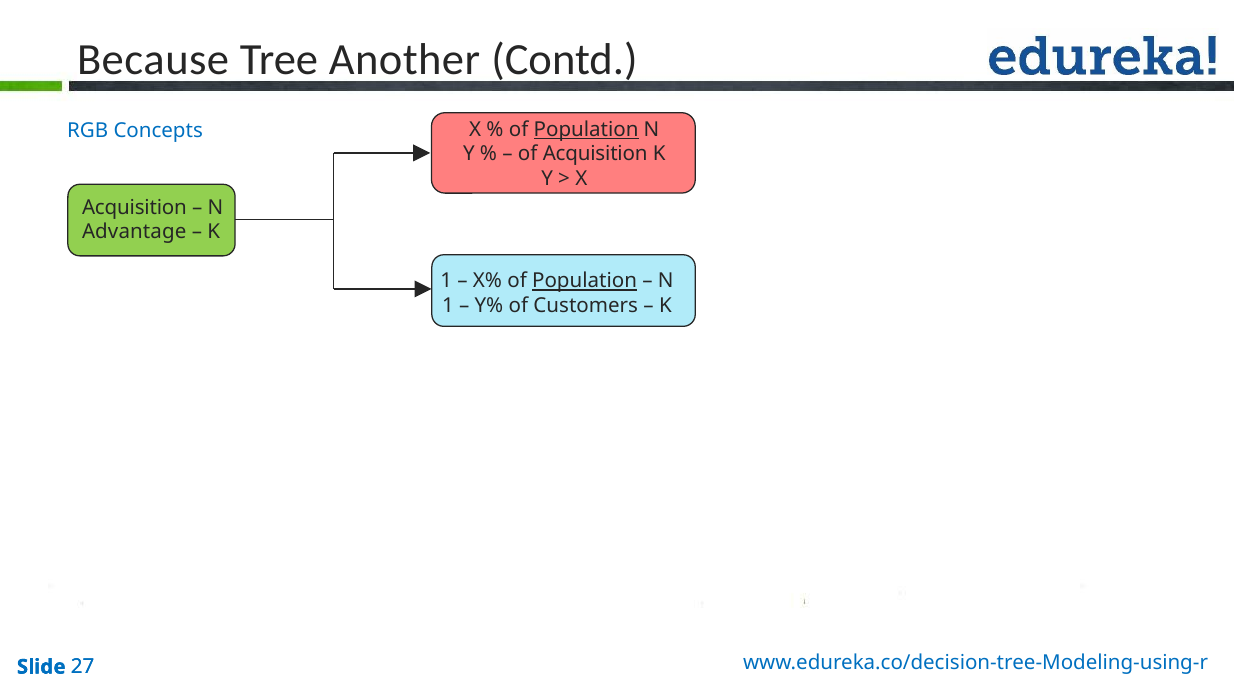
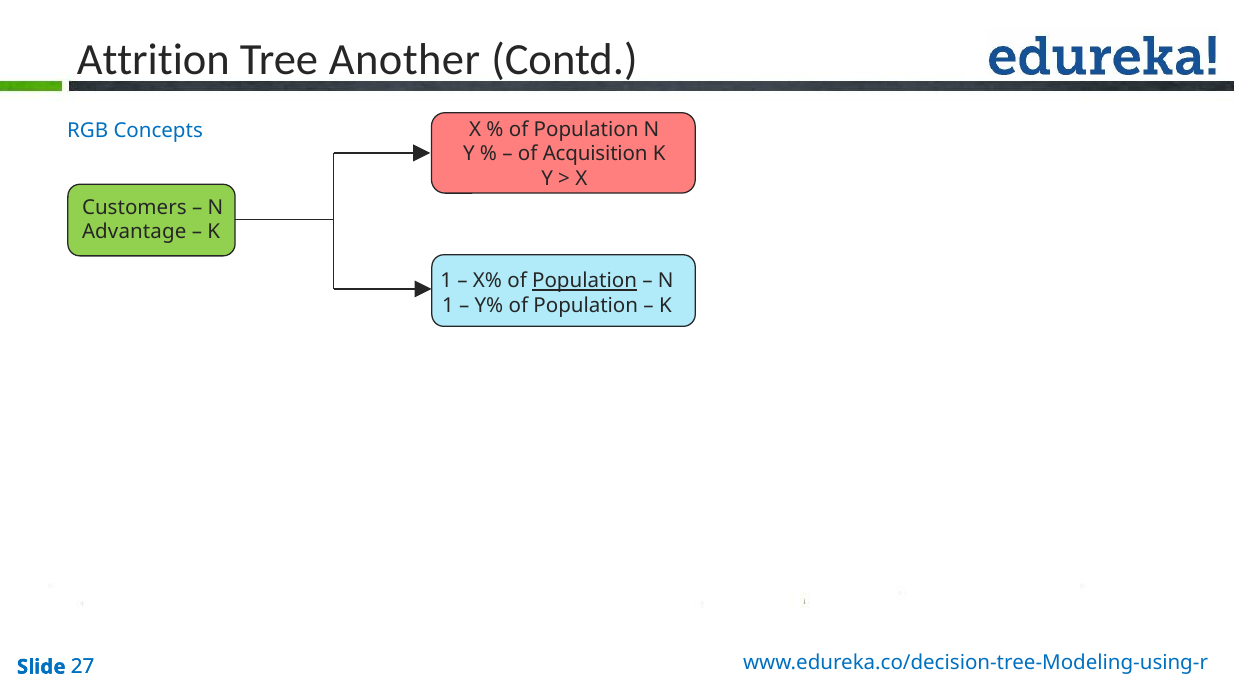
Because: Because -> Attrition
Population at (586, 129) underline: present -> none
Acquisition at (134, 207): Acquisition -> Customers
Y% of Customers: Customers -> Population
